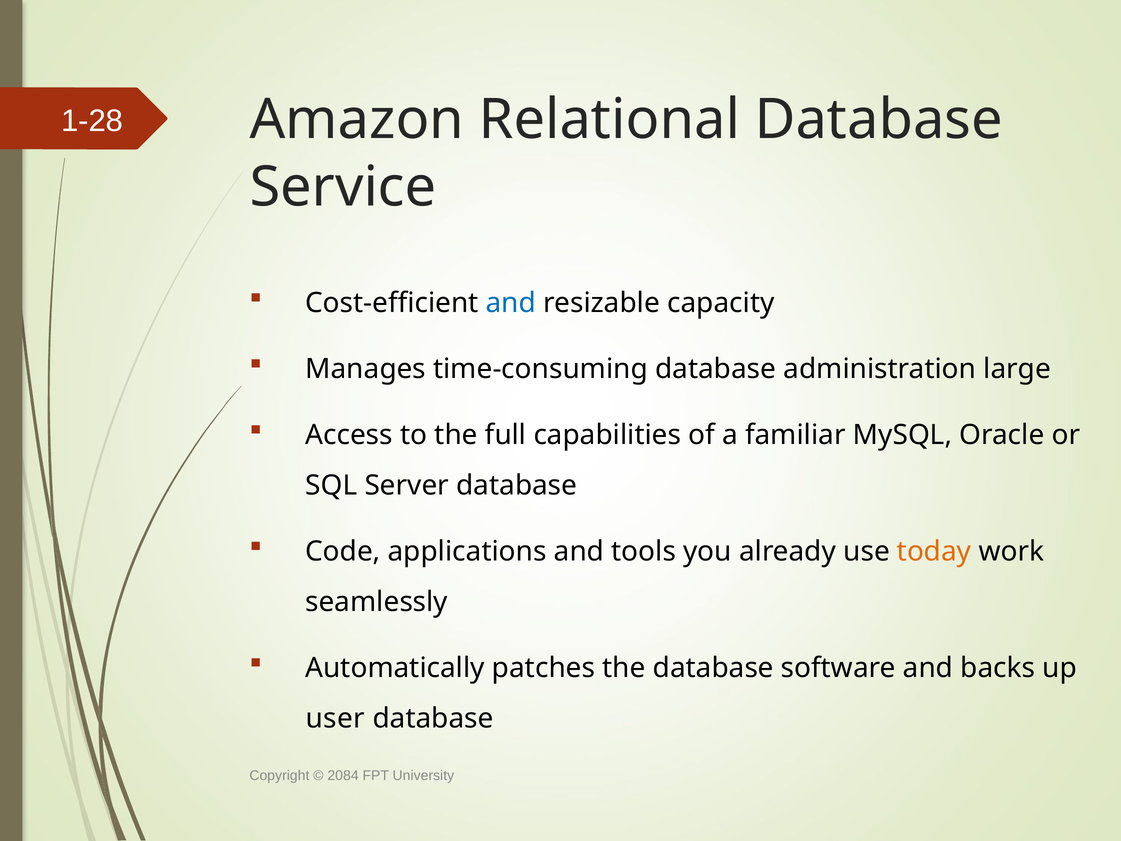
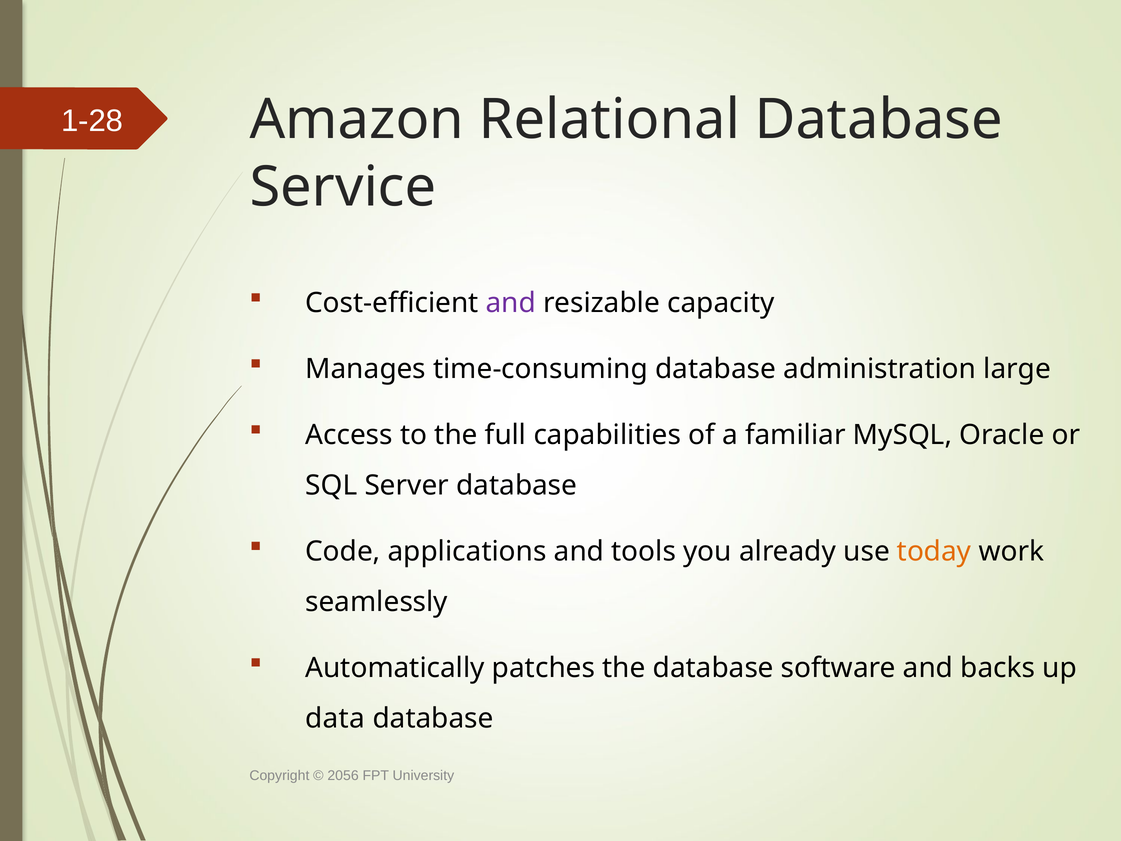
and at (511, 303) colour: blue -> purple
user: user -> data
2084: 2084 -> 2056
